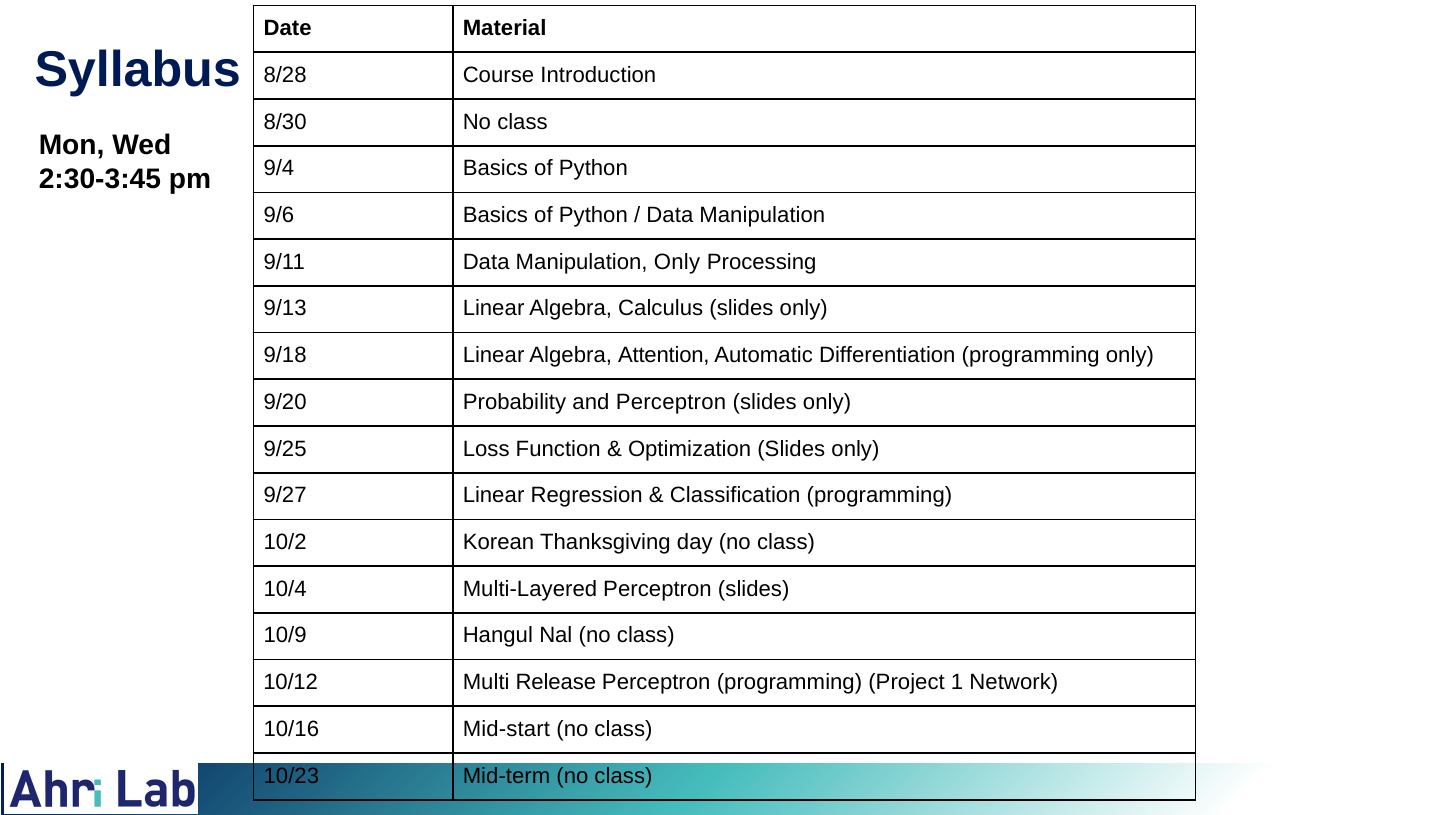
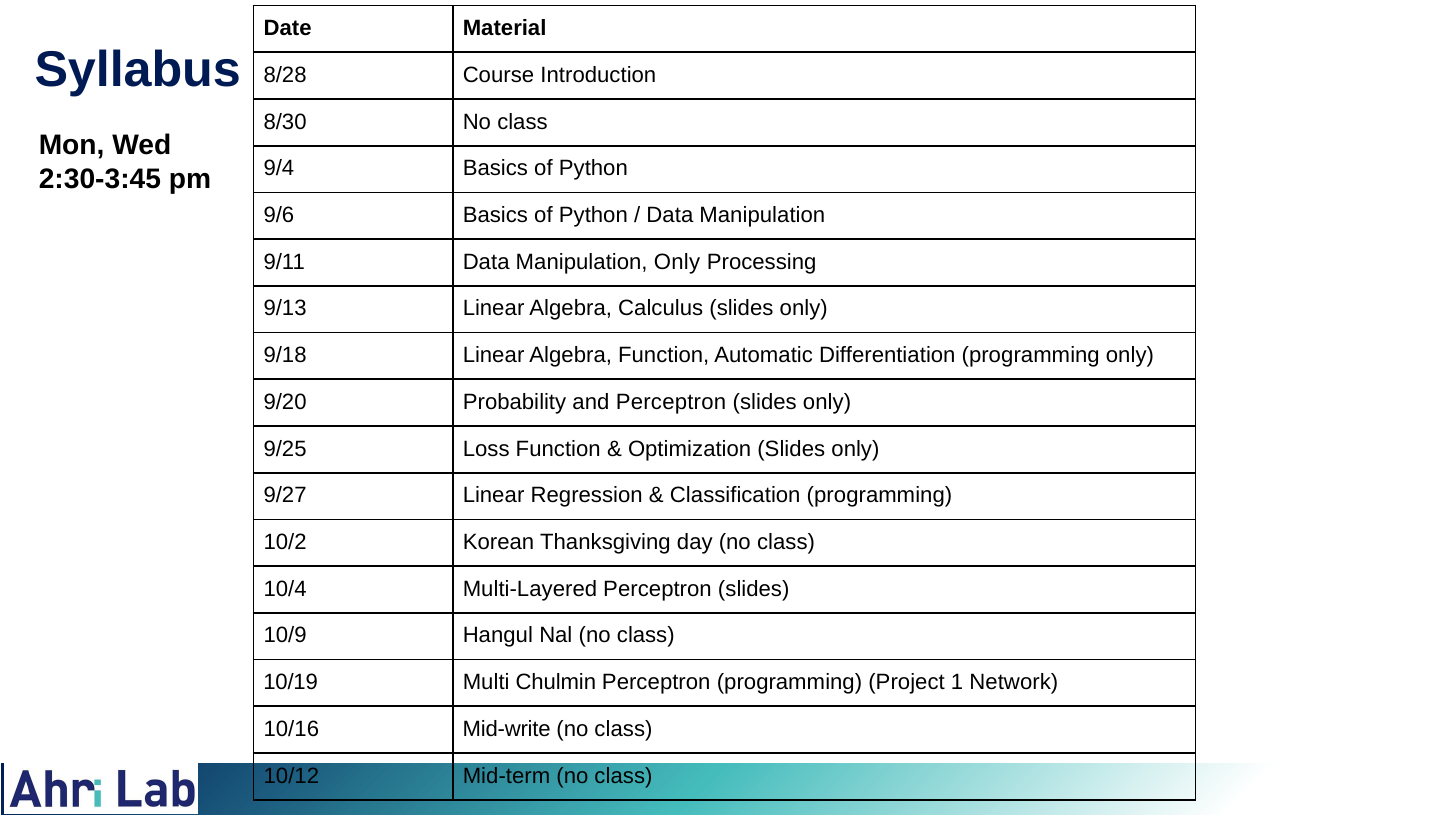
Algebra Attention: Attention -> Function
10/12: 10/12 -> 10/19
Release: Release -> Chulmin
Mid-start: Mid-start -> Mid-write
10/23: 10/23 -> 10/12
